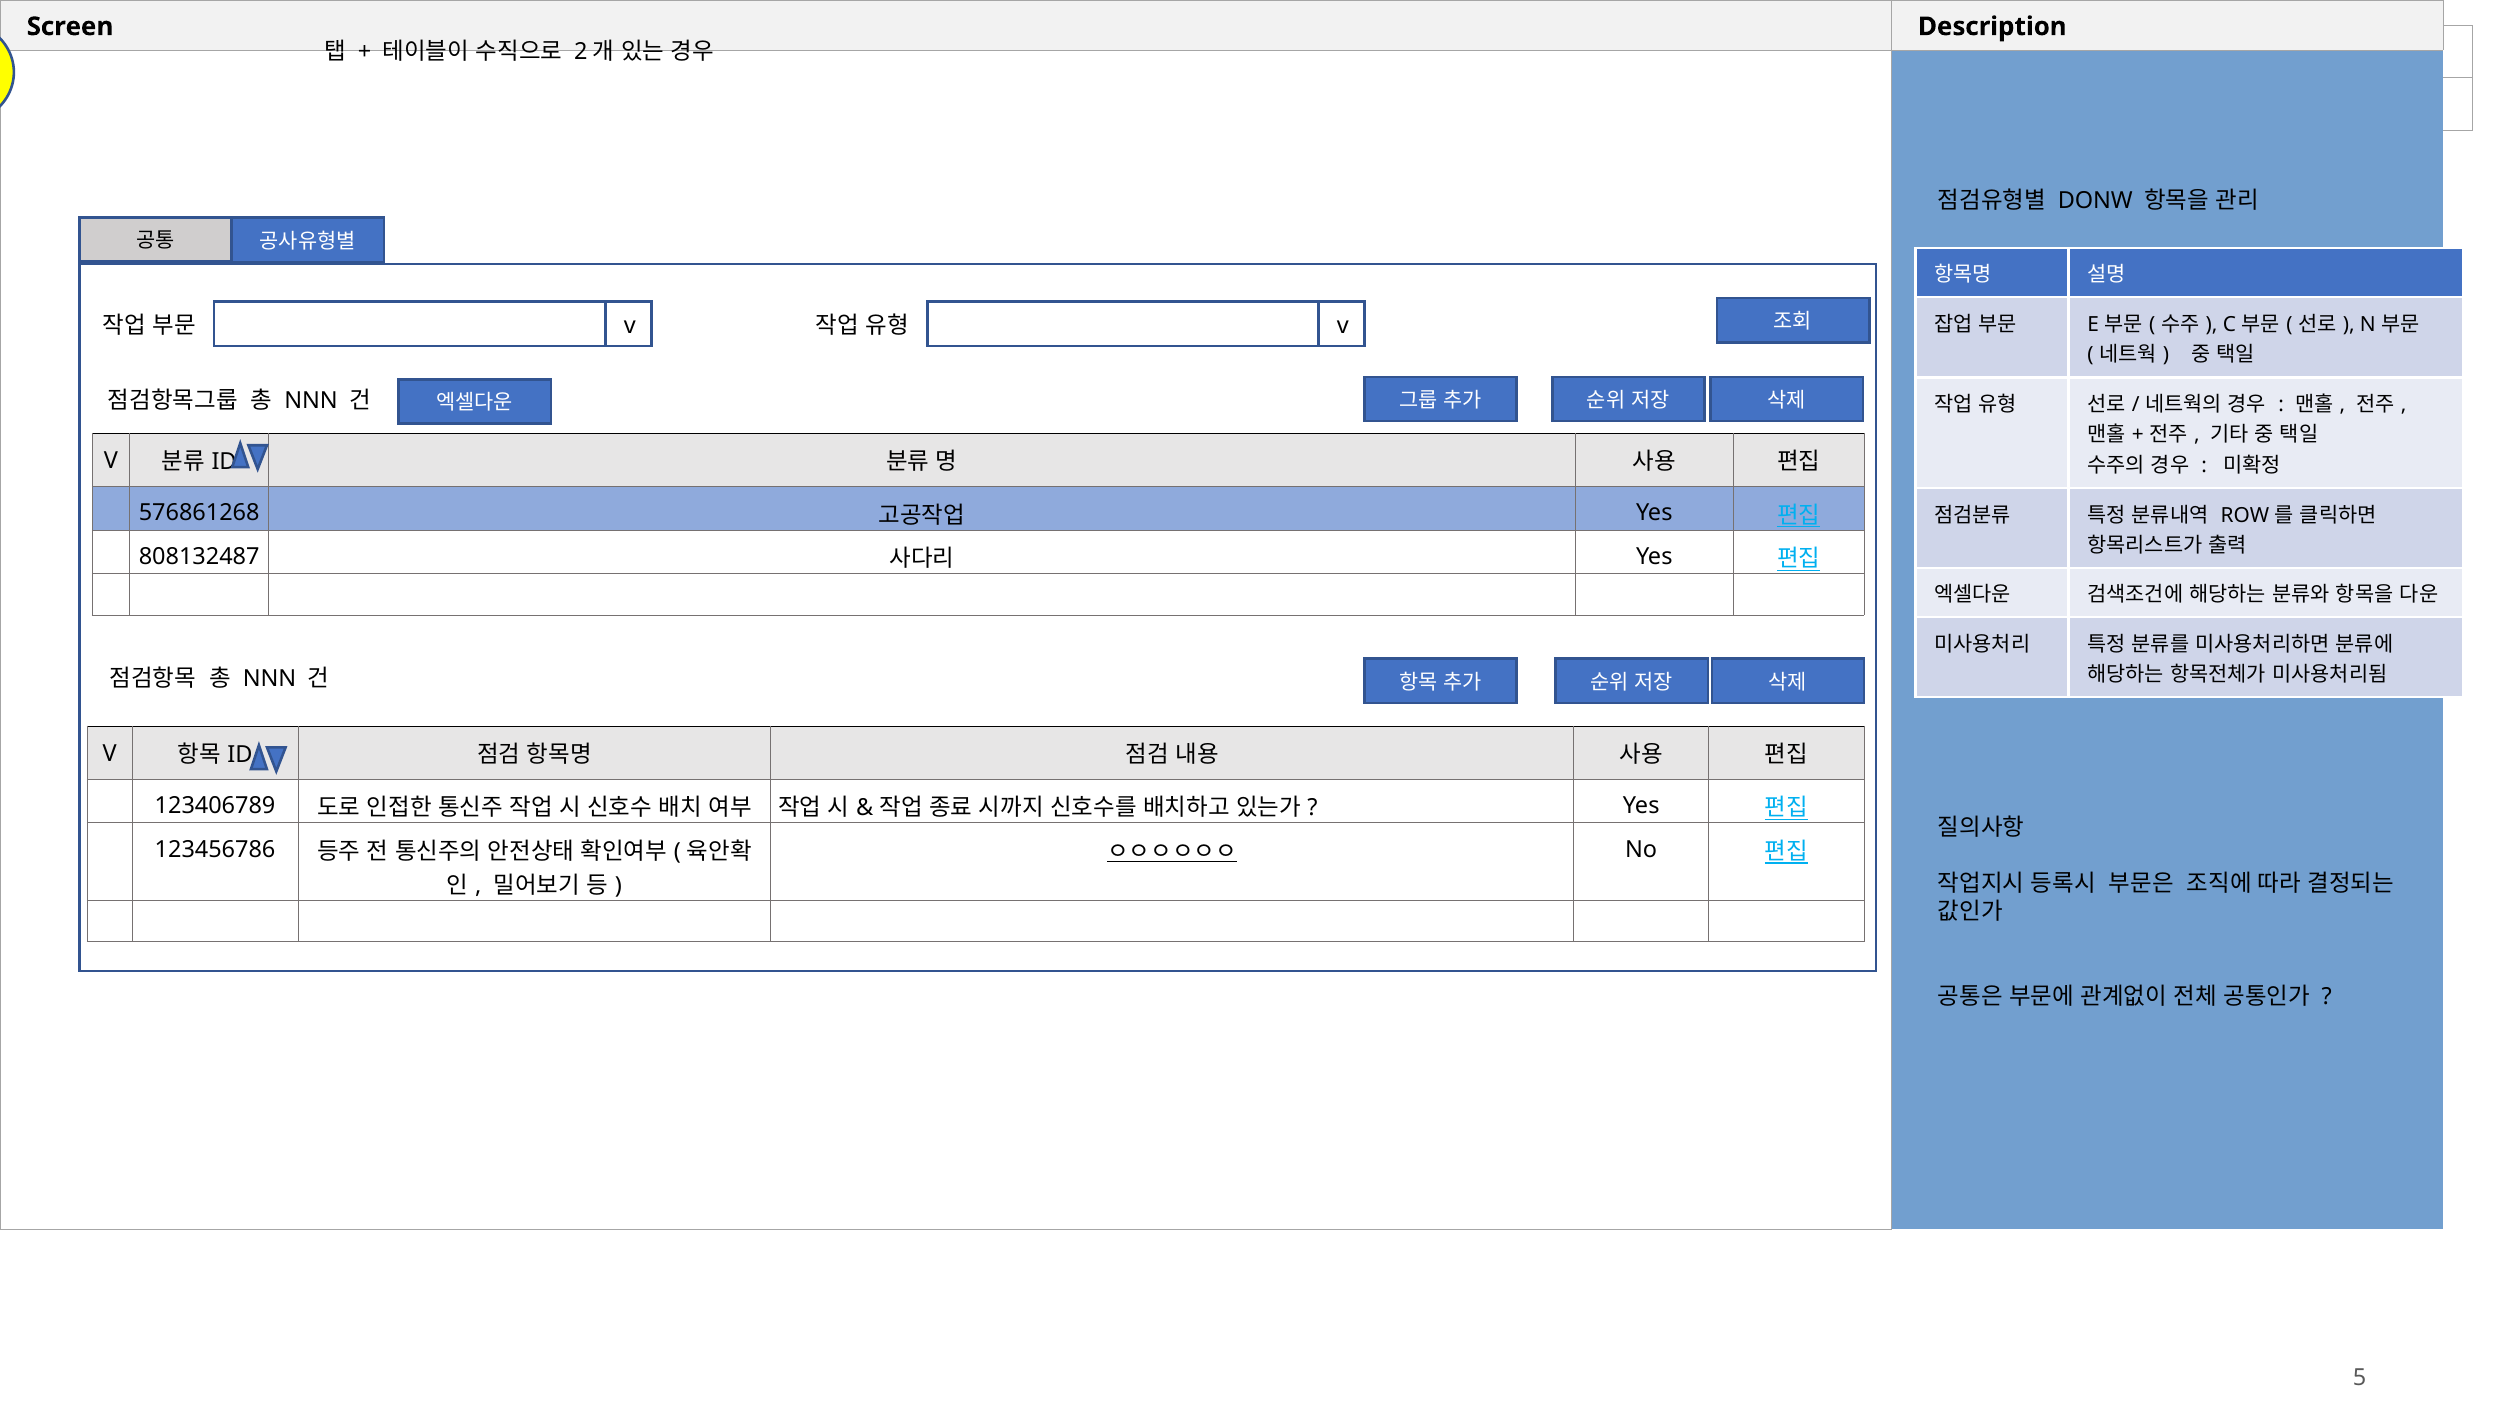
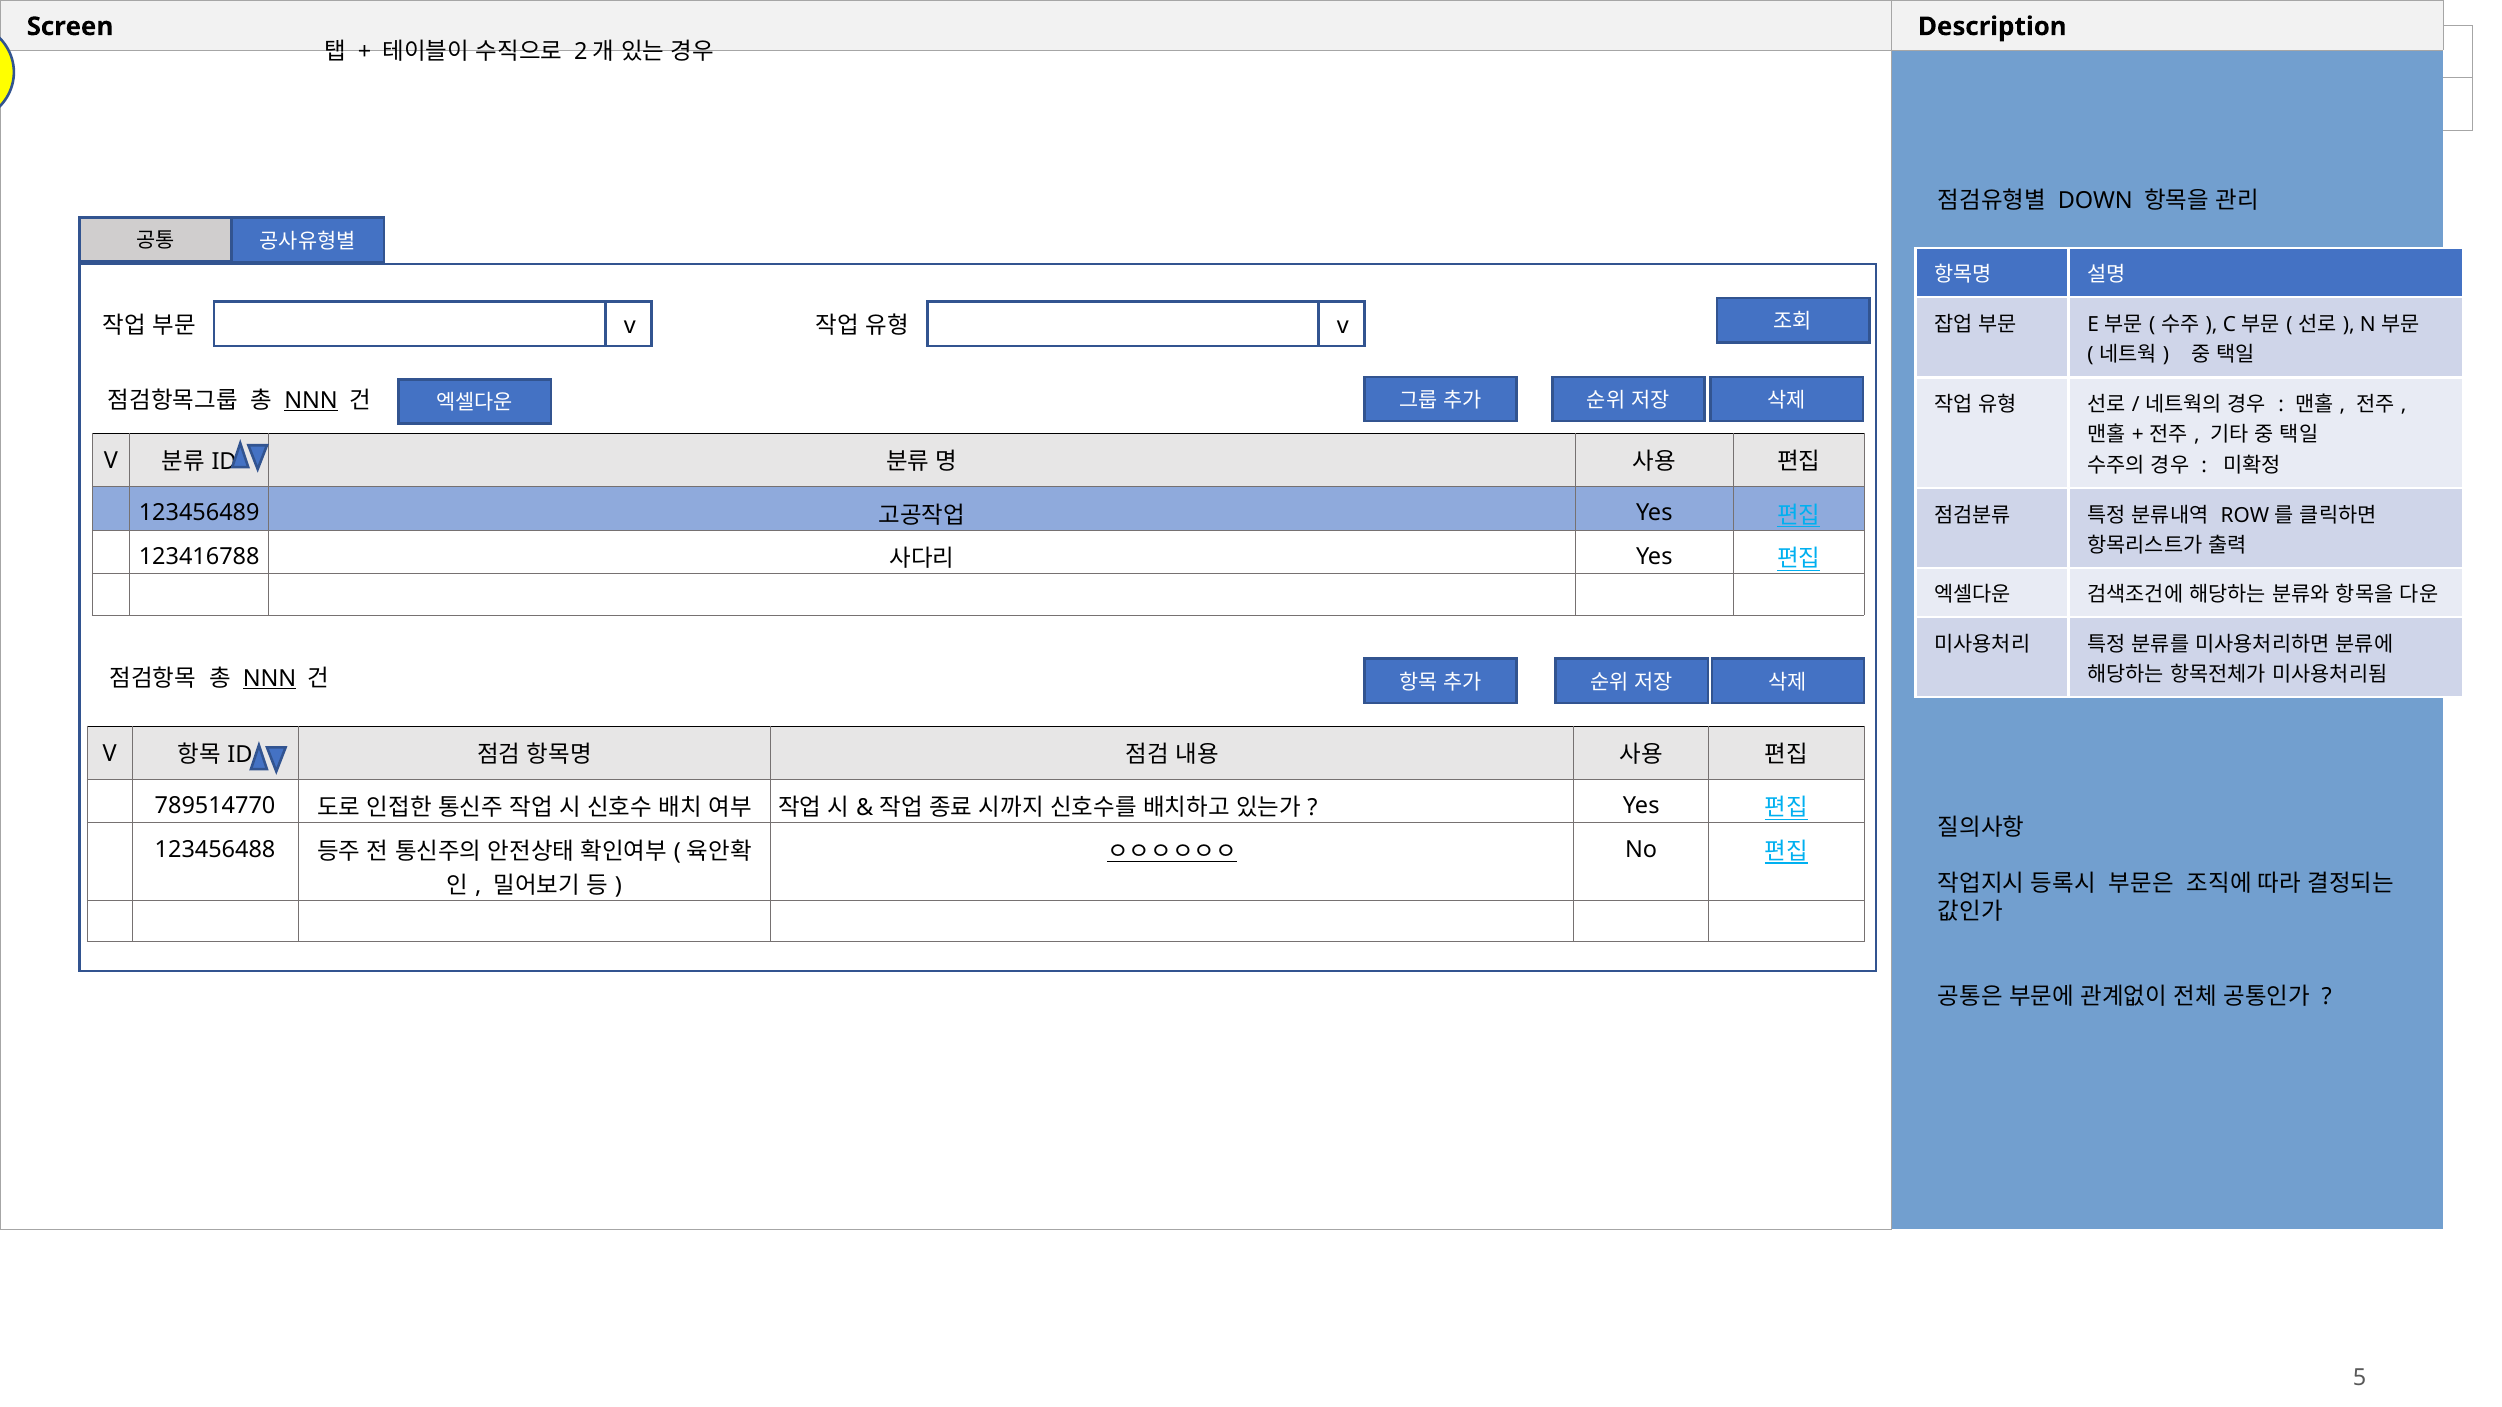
DONW: DONW -> DOWN
NNN at (311, 401) underline: none -> present
576861268: 576861268 -> 123456489
808132487: 808132487 -> 123416788
NNN at (270, 679) underline: none -> present
123406789: 123406789 -> 789514770
123456786: 123456786 -> 123456488
